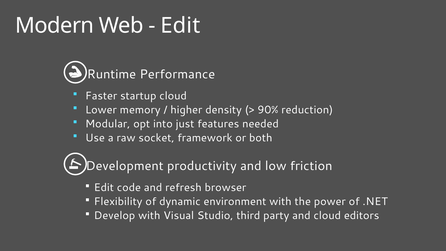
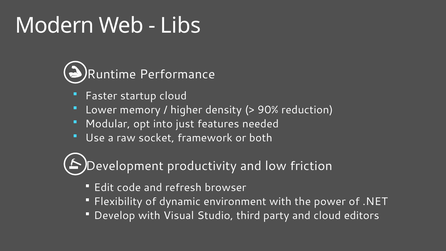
Edit at (180, 26): Edit -> Libs
